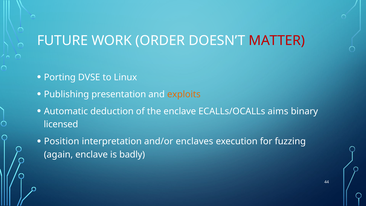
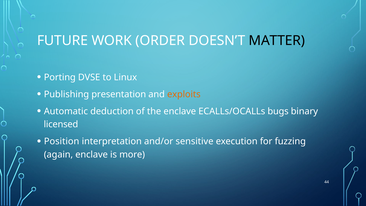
MATTER colour: red -> black
aims: aims -> bugs
enclaves: enclaves -> sensitive
badly: badly -> more
